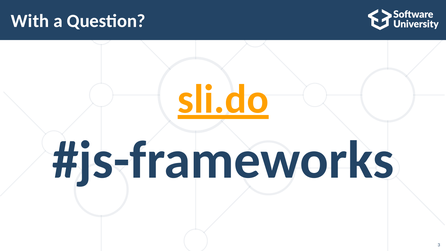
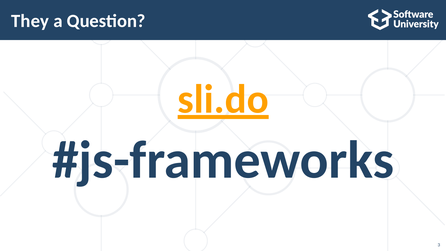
With: With -> They
